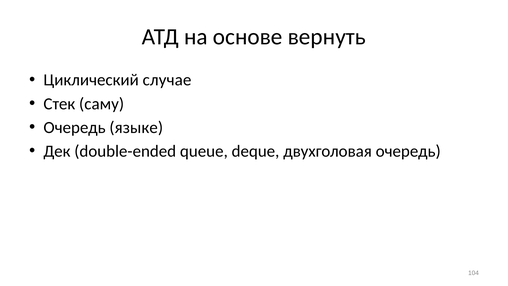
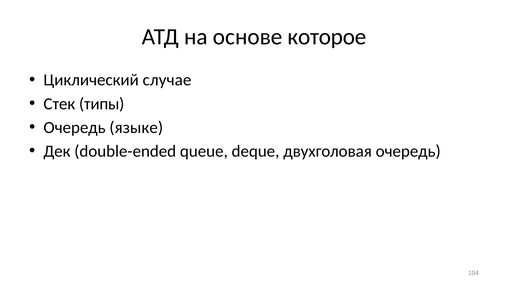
вернуть: вернуть -> которое
саму: саму -> типы
